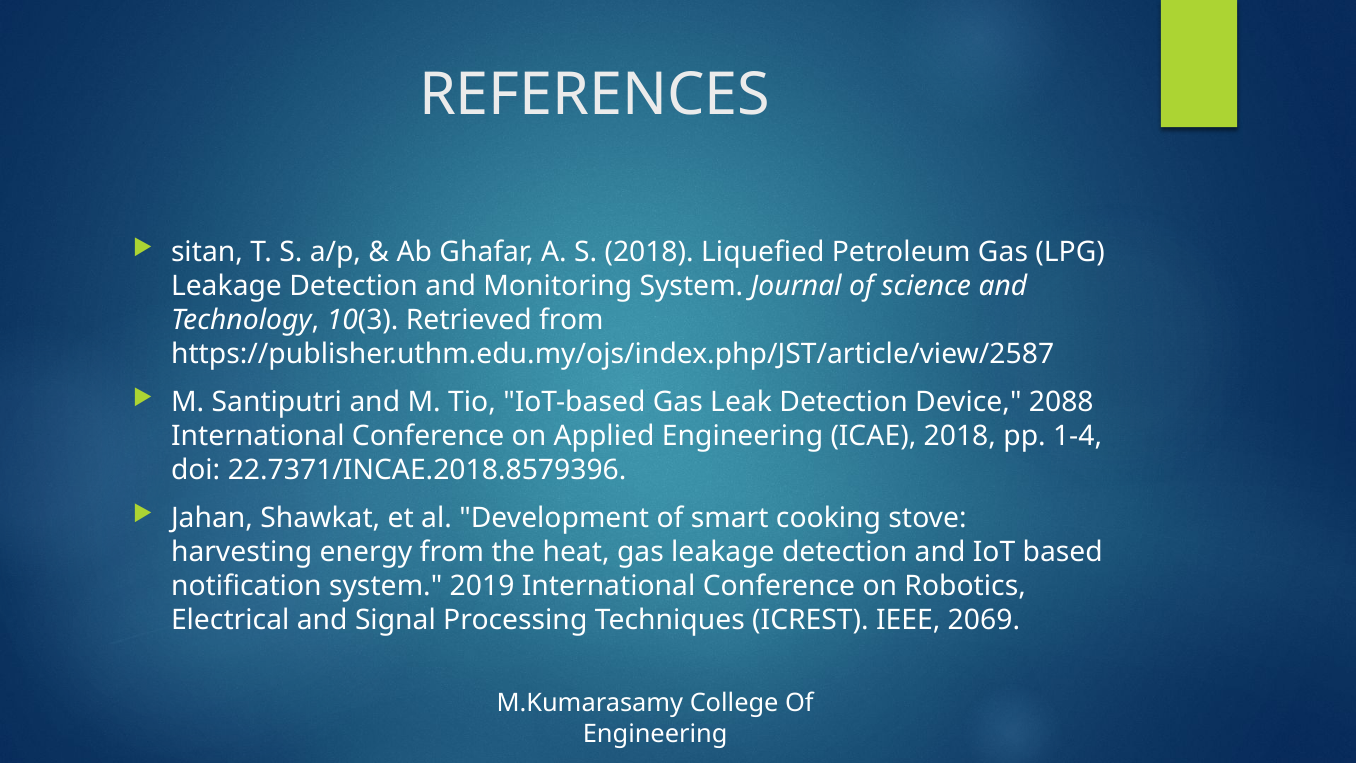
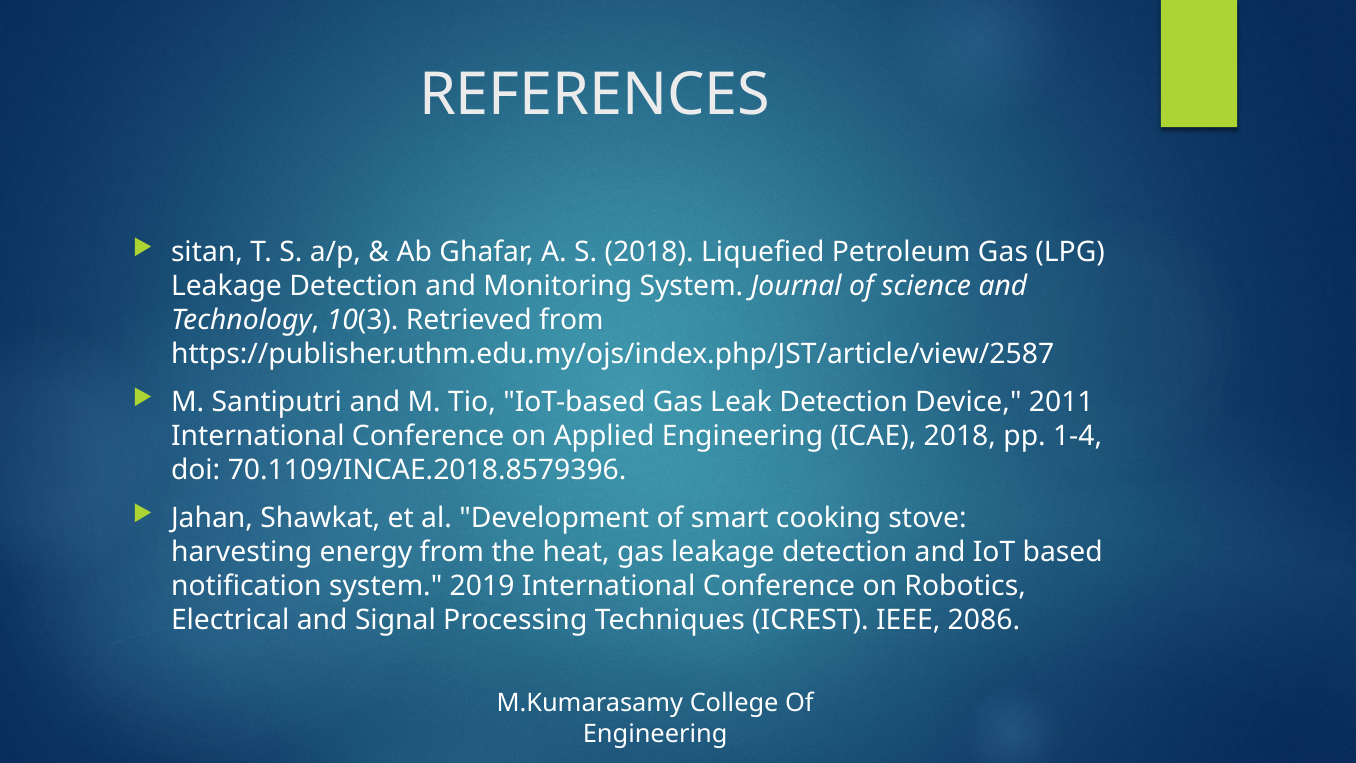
2088: 2088 -> 2011
22.7371/INCAE.2018.8579396: 22.7371/INCAE.2018.8579396 -> 70.1109/INCAE.2018.8579396
2069: 2069 -> 2086
